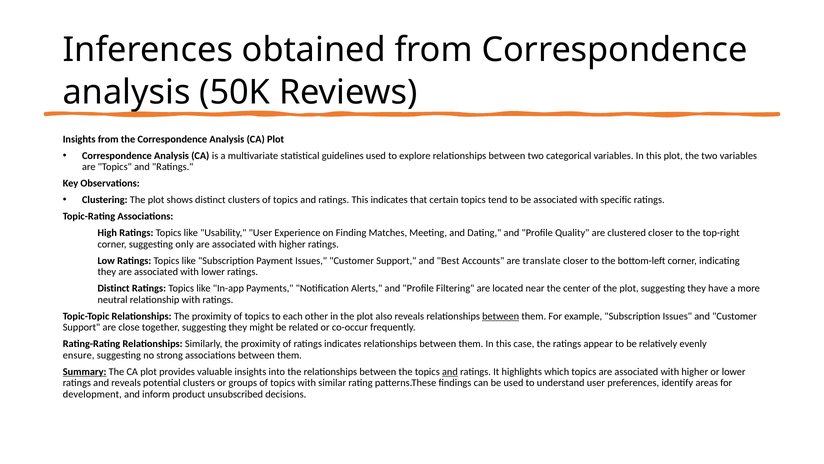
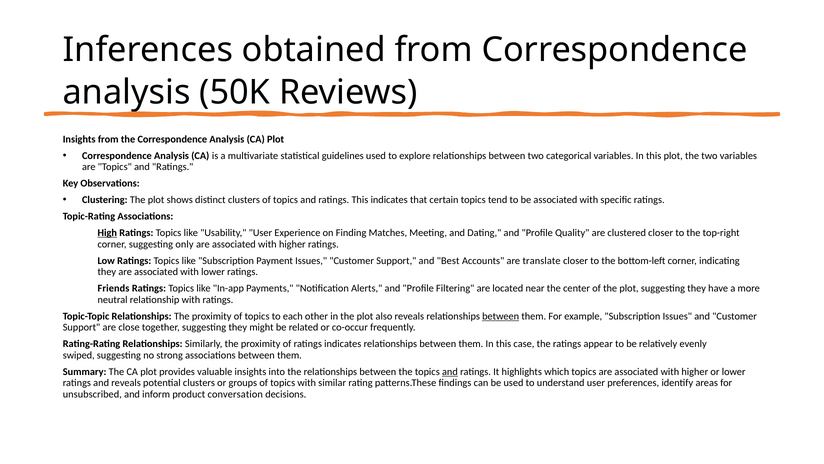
High underline: none -> present
Distinct at (114, 288): Distinct -> Friends
ensure: ensure -> swiped
Summary underline: present -> none
development: development -> unsubscribed
unsubscribed: unsubscribed -> conversation
